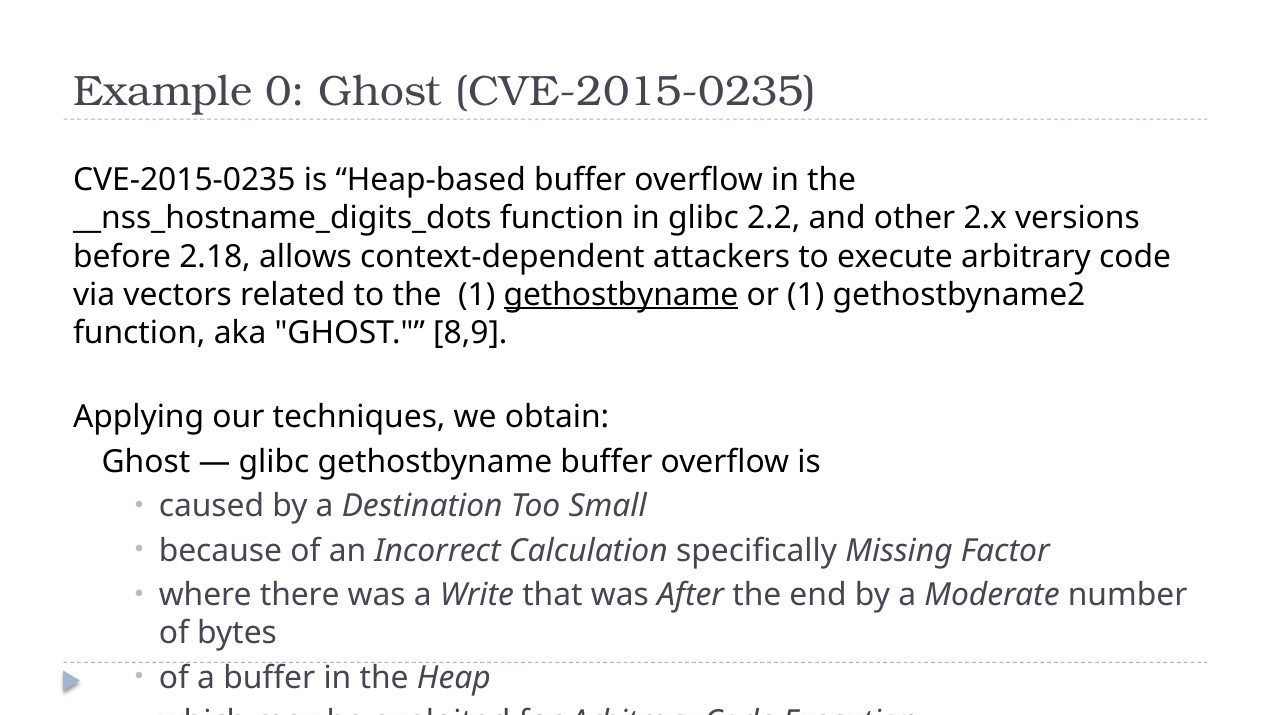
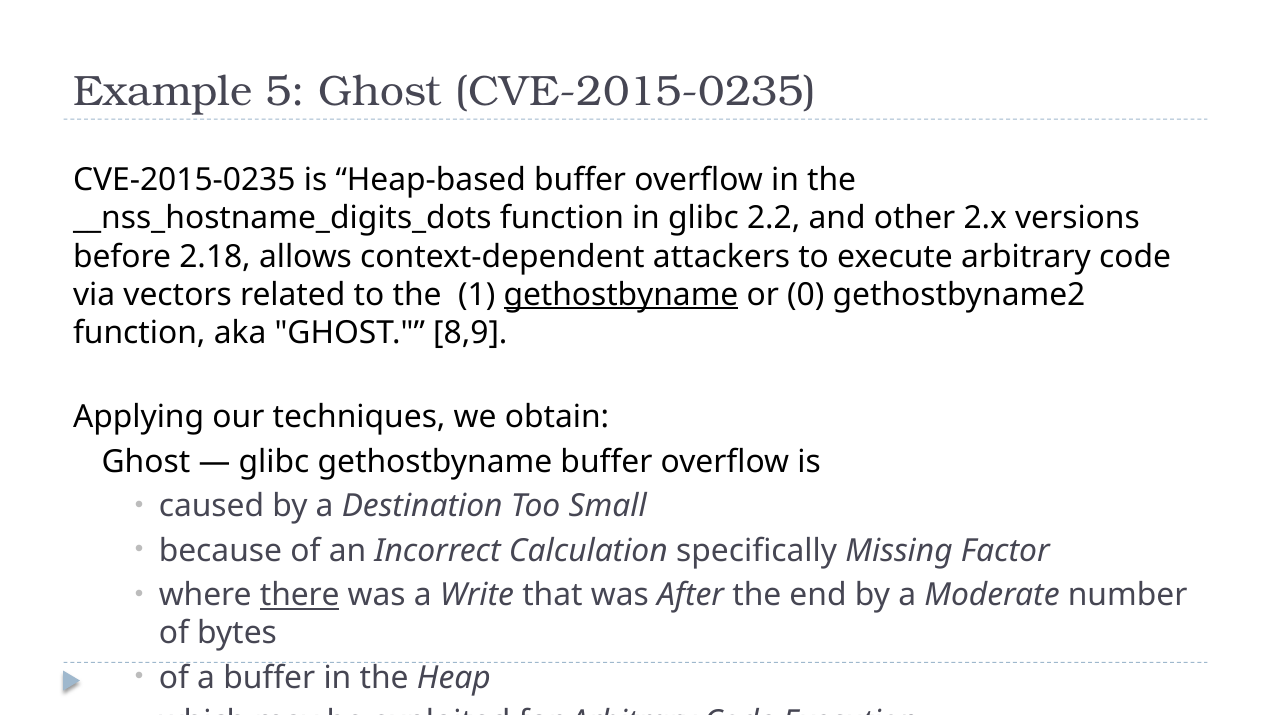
0: 0 -> 5
or 1: 1 -> 0
there underline: none -> present
